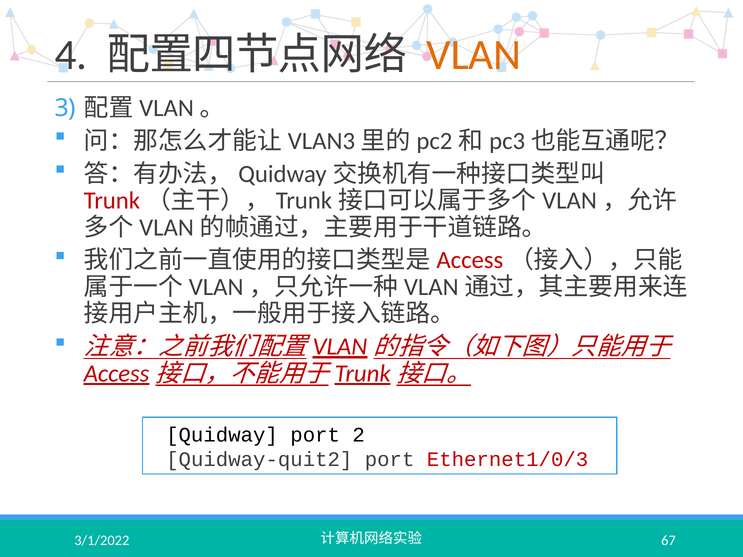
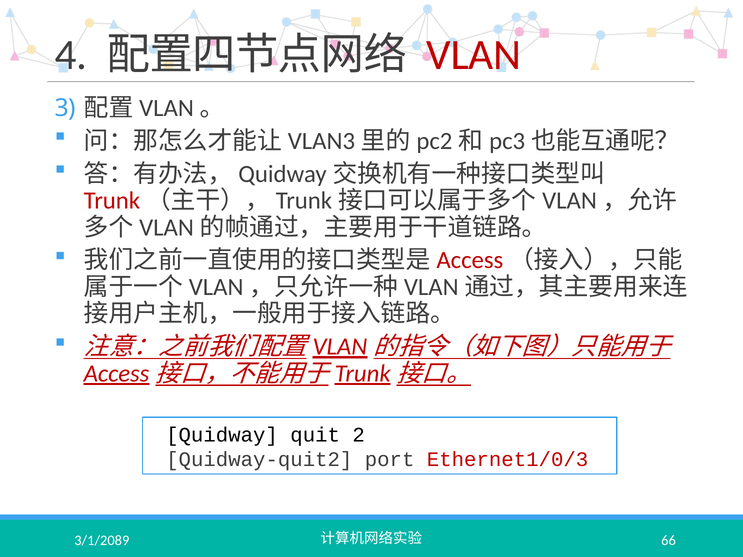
VLAN colour: orange -> red
Quidway port: port -> quit
67: 67 -> 66
3/1/2022: 3/1/2022 -> 3/1/2089
